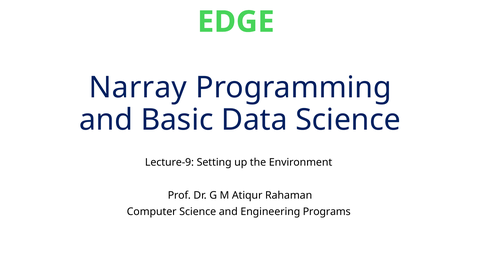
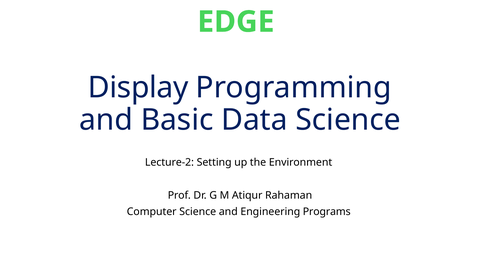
Narray: Narray -> Display
Lecture-9: Lecture-9 -> Lecture-2
